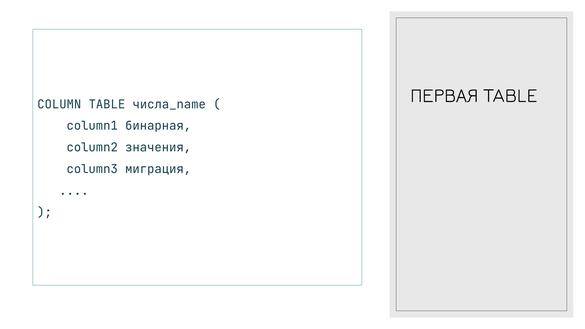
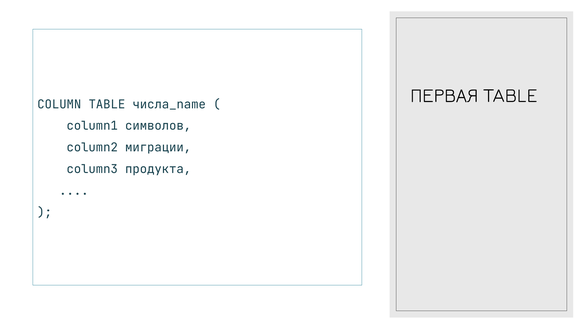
бинарная: бинарная -> символов
значения: значения -> миграции
миграция: миграция -> продукта
